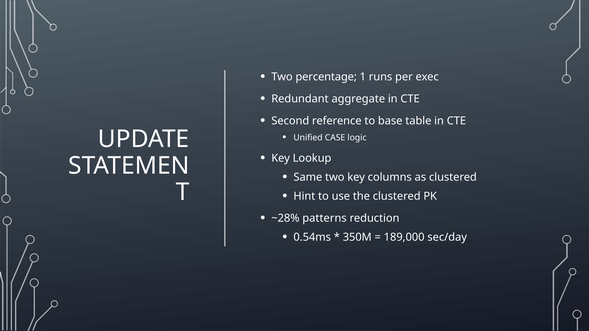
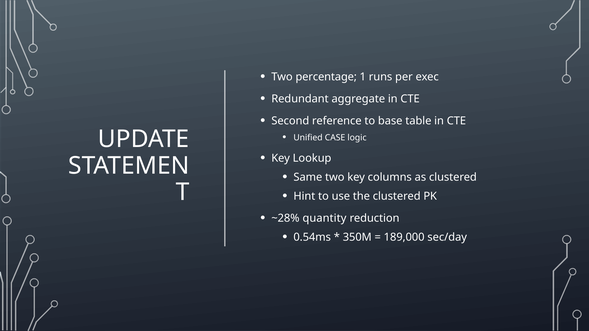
patterns: patterns -> quantity
